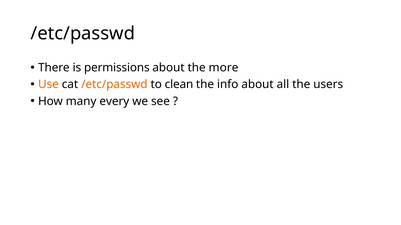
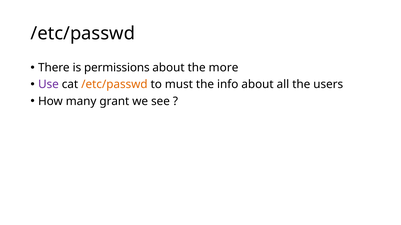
Use colour: orange -> purple
clean: clean -> must
every: every -> grant
